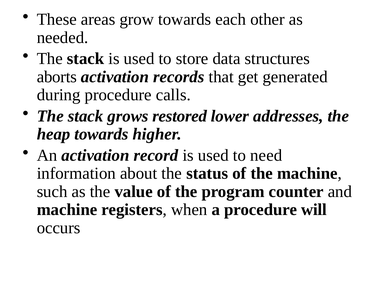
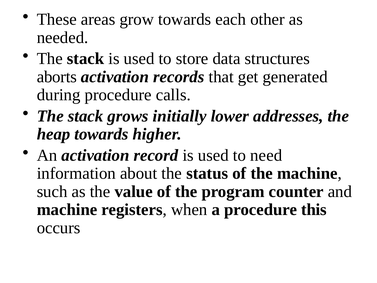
restored: restored -> initially
will: will -> this
